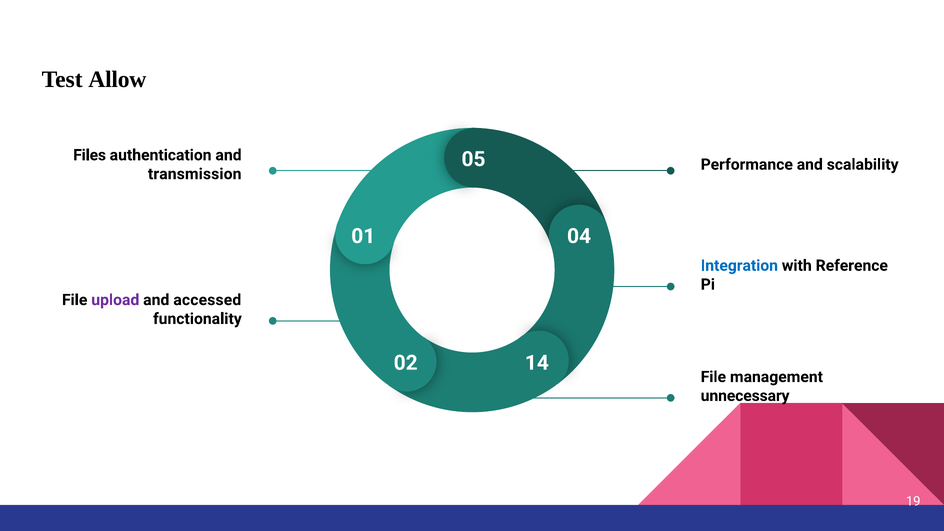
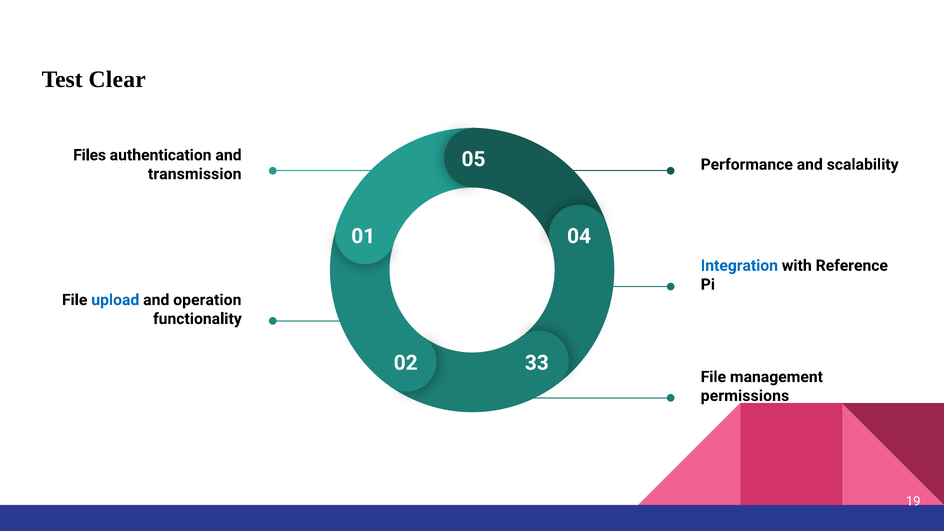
Allow: Allow -> Clear
upload colour: purple -> blue
accessed: accessed -> operation
14: 14 -> 33
unnecessary: unnecessary -> permissions
